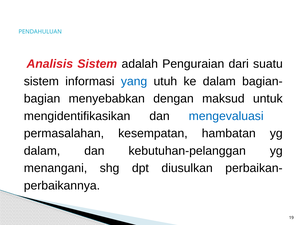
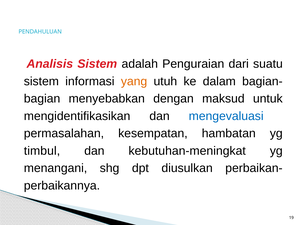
yang colour: blue -> orange
dalam at (42, 151): dalam -> timbul
kebutuhan-pelanggan: kebutuhan-pelanggan -> kebutuhan-meningkat
